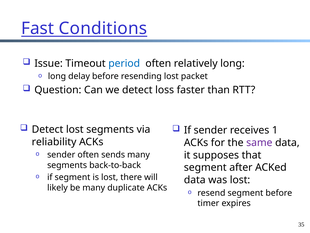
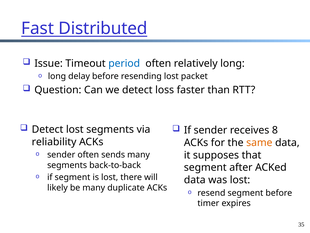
Conditions: Conditions -> Distributed
1: 1 -> 8
same colour: purple -> orange
